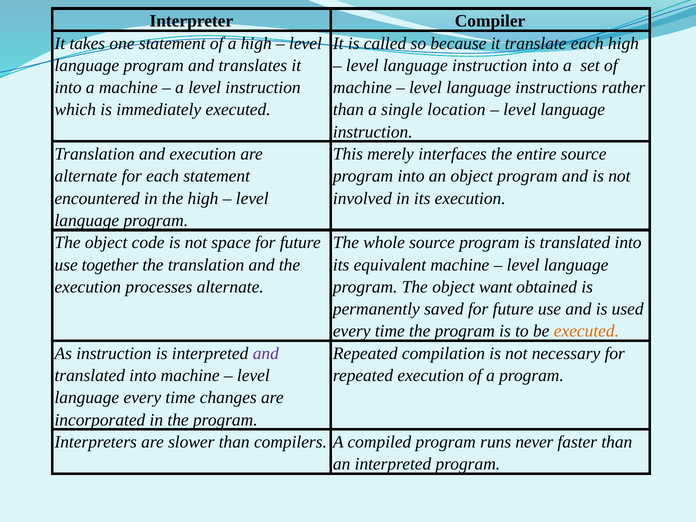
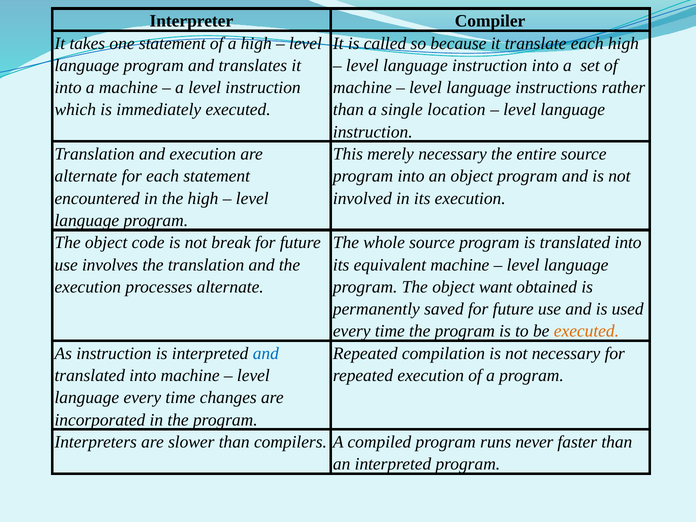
merely interfaces: interfaces -> necessary
space: space -> break
together: together -> involves
and at (266, 353) colour: purple -> blue
